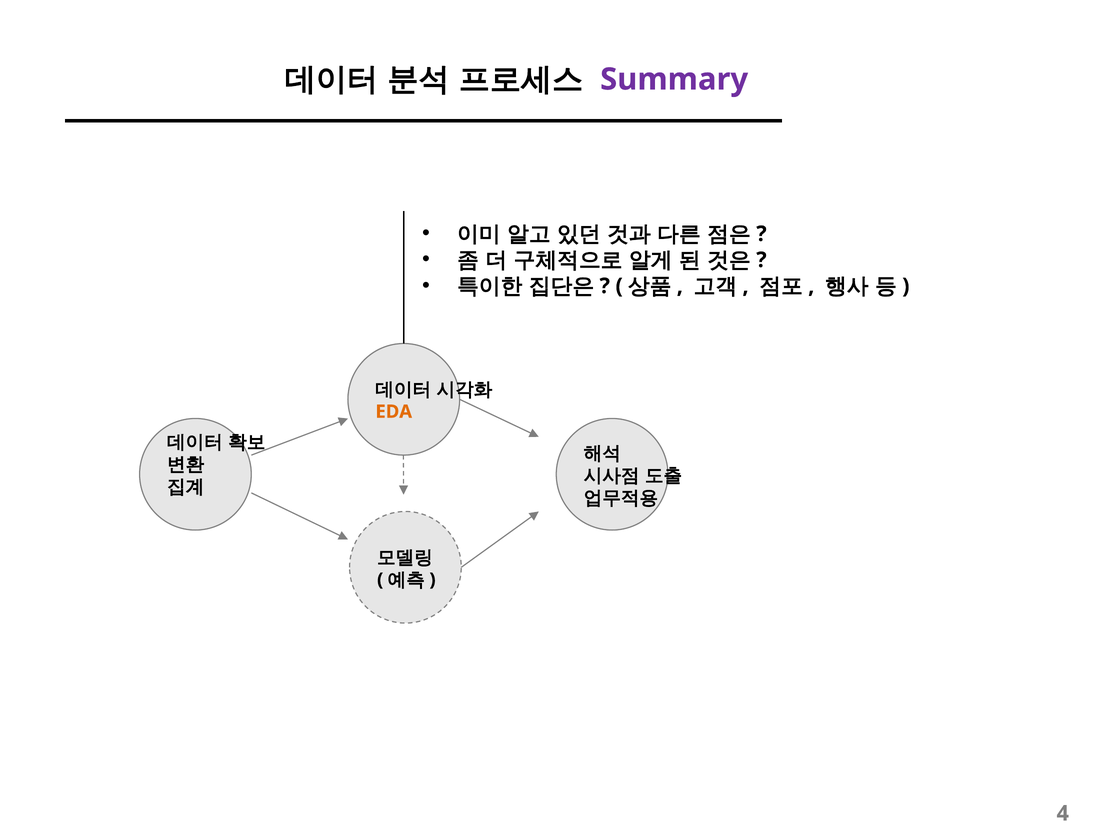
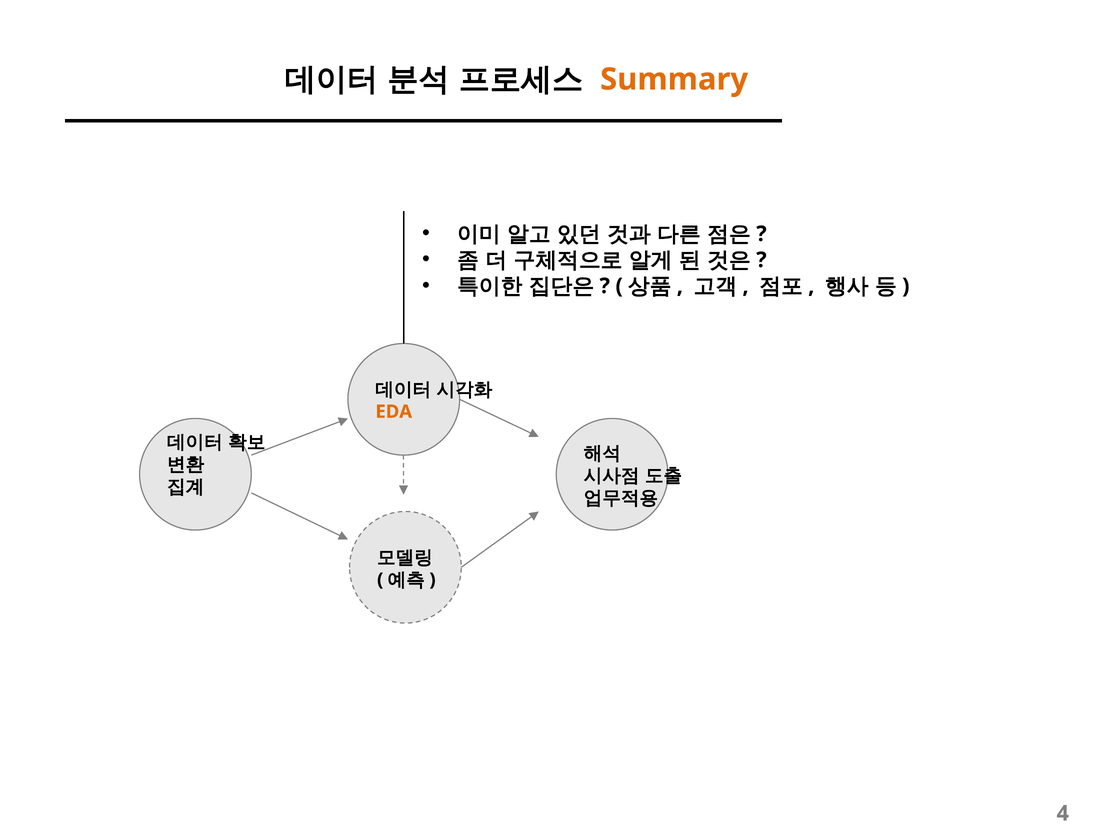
Summary colour: purple -> orange
